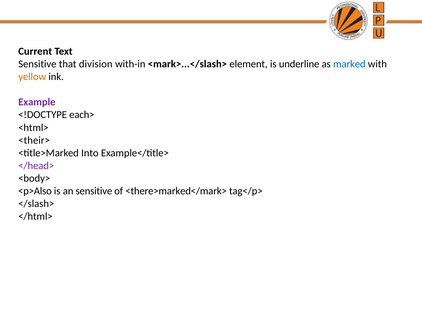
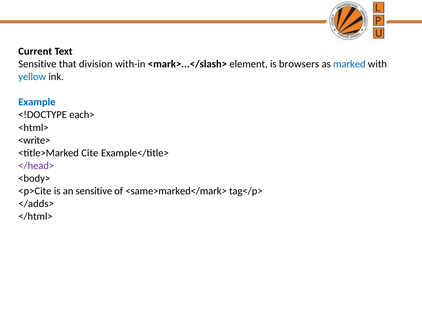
underline: underline -> browsers
yellow colour: orange -> blue
Example colour: purple -> blue
<their>: <their> -> <write>
Into: Into -> Cite
<p>Also: <p>Also -> <p>Cite
<there>marked</mark>: <there>marked</mark> -> <same>marked</mark>
</slash>: </slash> -> </adds>
